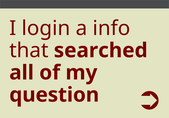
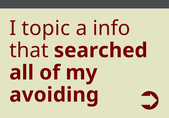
login: login -> topic
question: question -> avoiding
